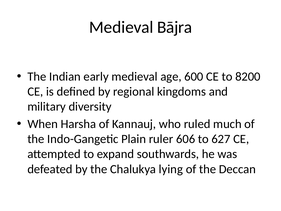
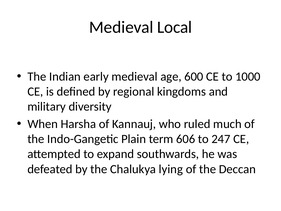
Bājra: Bājra -> Local
8200: 8200 -> 1000
ruler: ruler -> term
627: 627 -> 247
